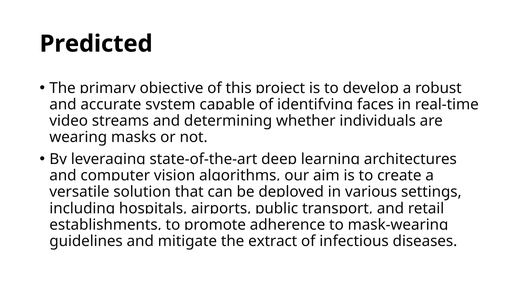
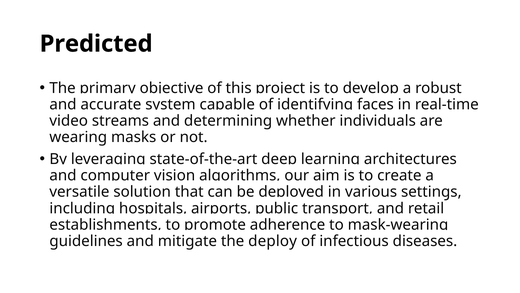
extract: extract -> deploy
